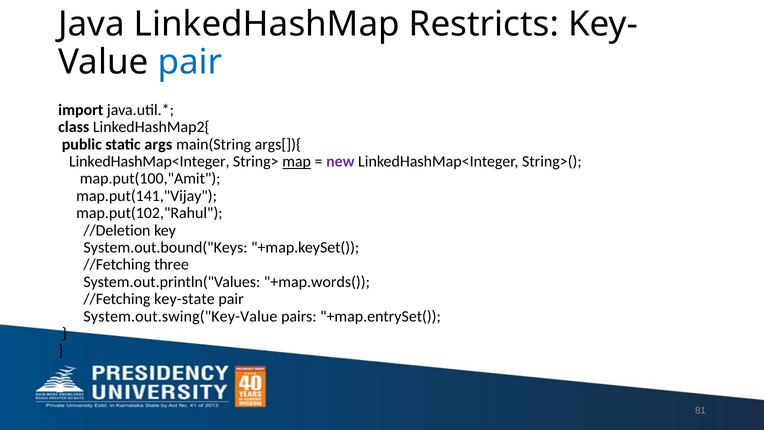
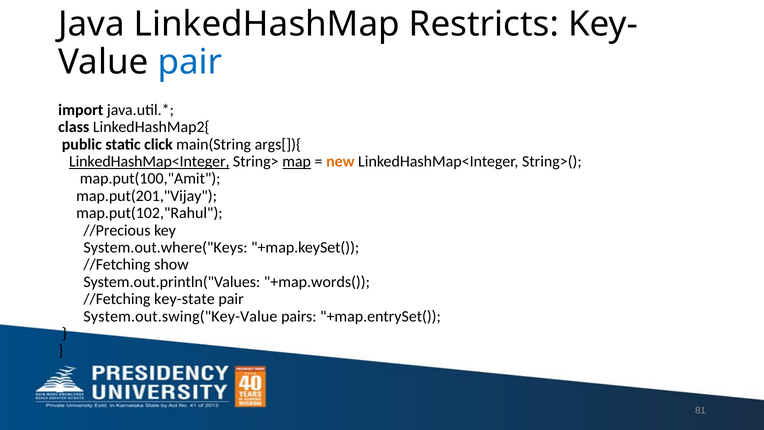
args: args -> click
LinkedHashMap<Integer at (149, 161) underline: none -> present
new colour: purple -> orange
map.put(141,"Vijay: map.put(141,"Vijay -> map.put(201,"Vijay
//Deletion: //Deletion -> //Precious
System.out.bound("Keys: System.out.bound("Keys -> System.out.where("Keys
three: three -> show
